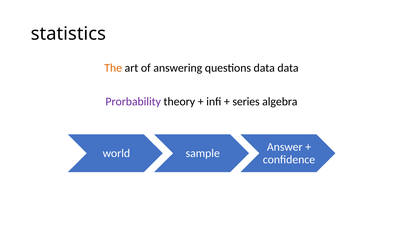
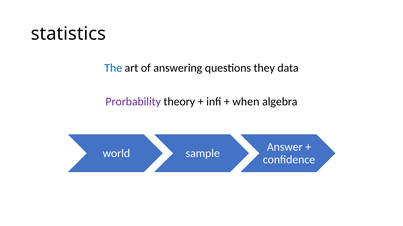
The colour: orange -> blue
questions data: data -> they
series: series -> when
